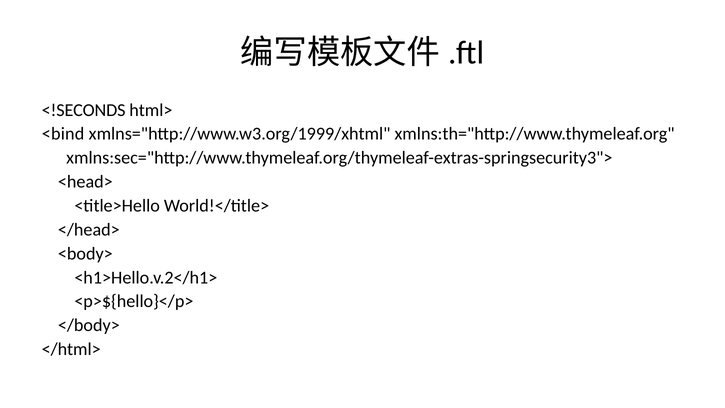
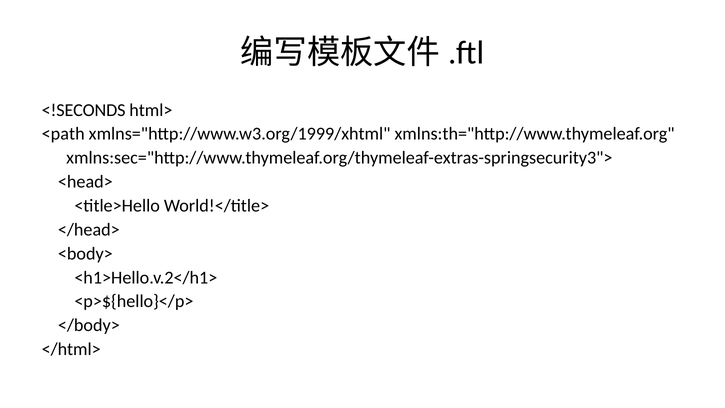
<bind: <bind -> <path
